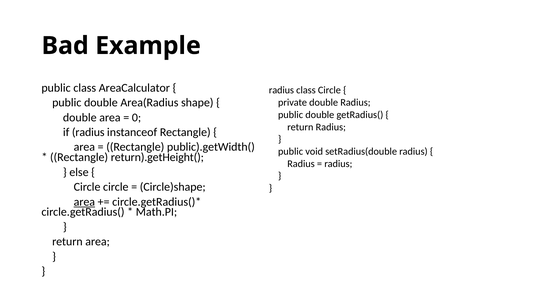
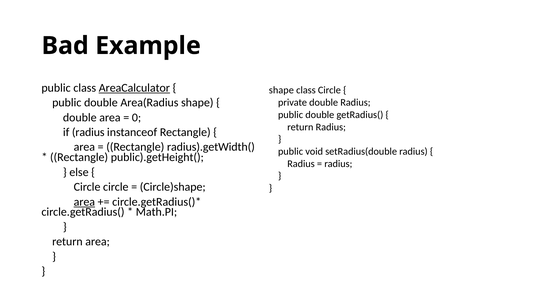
AreaCalculator underline: none -> present
radius at (281, 90): radius -> shape
public).getWidth(: public).getWidth( -> radius).getWidth(
return).getHeight(: return).getHeight( -> public).getHeight(
